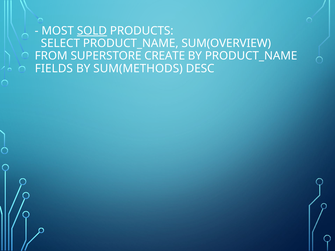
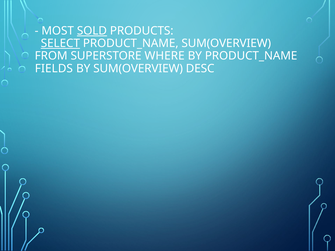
SELECT underline: none -> present
CREATE: CREATE -> WHERE
BY SUM(METHODS: SUM(METHODS -> SUM(OVERVIEW
